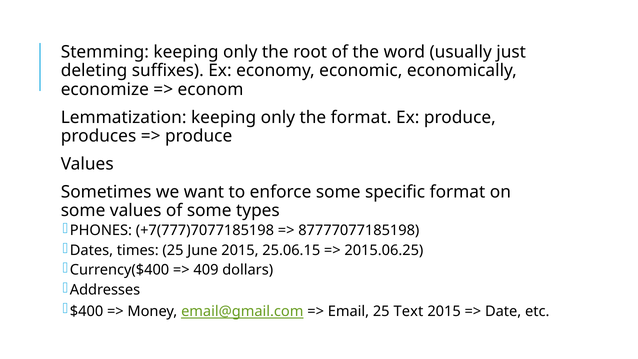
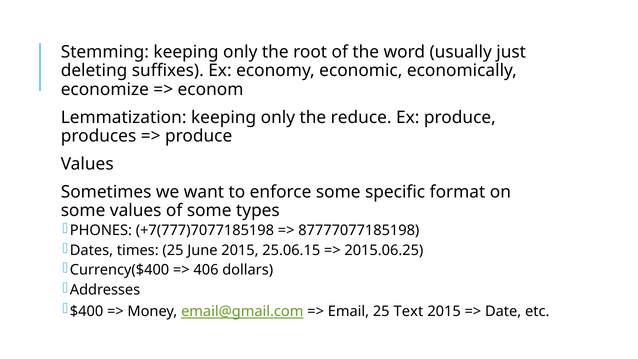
the format: format -> reduce
409: 409 -> 406
